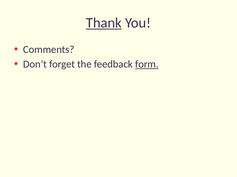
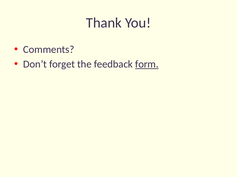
Thank underline: present -> none
